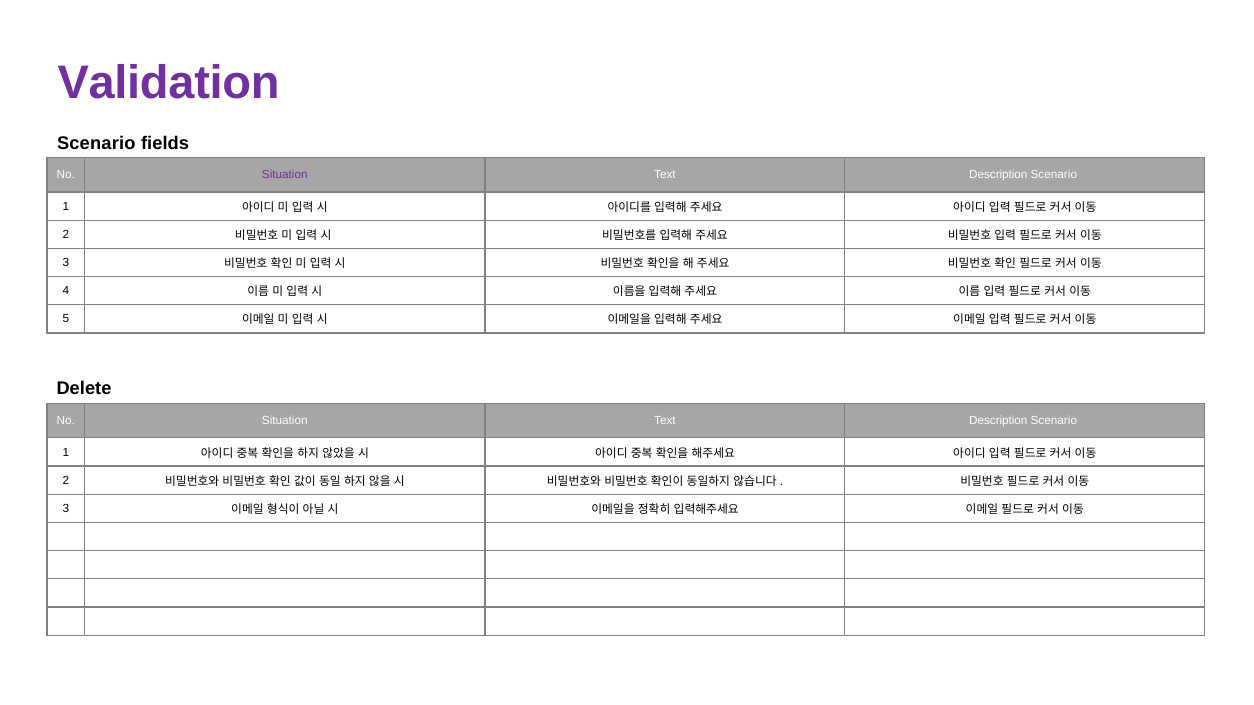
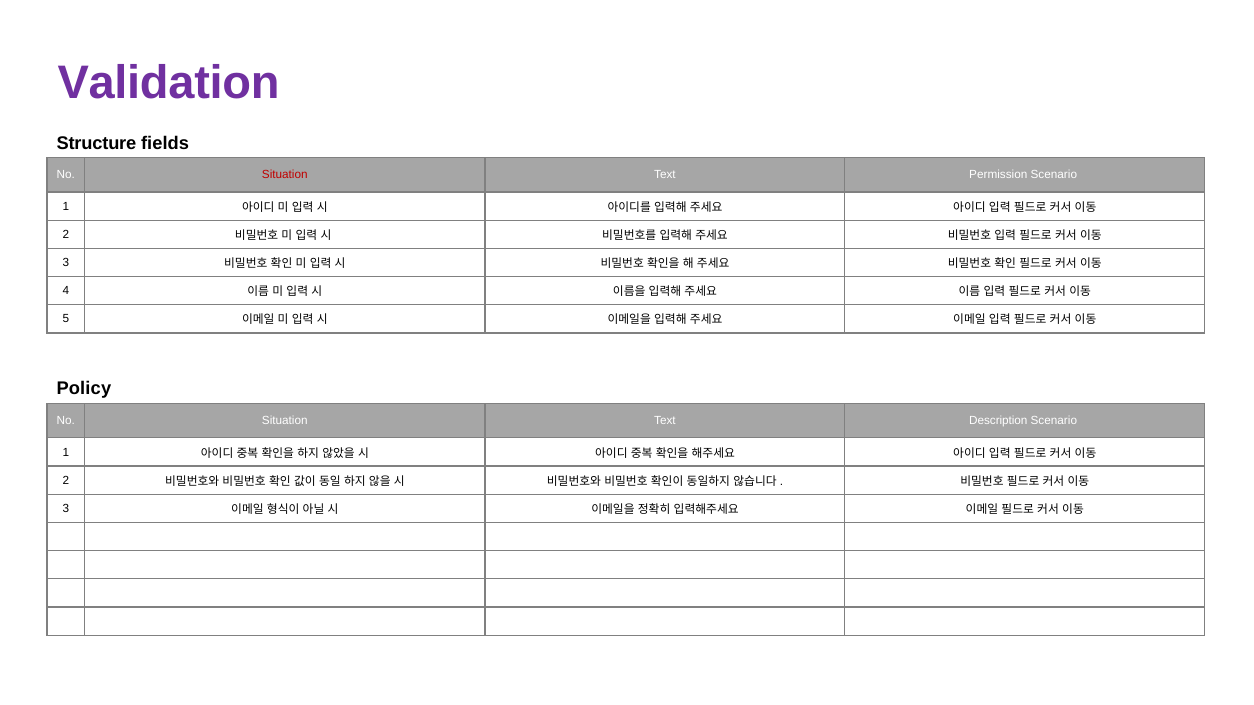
Scenario at (96, 143): Scenario -> Structure
Situation at (285, 175) colour: purple -> red
Description at (998, 175): Description -> Permission
Delete: Delete -> Policy
